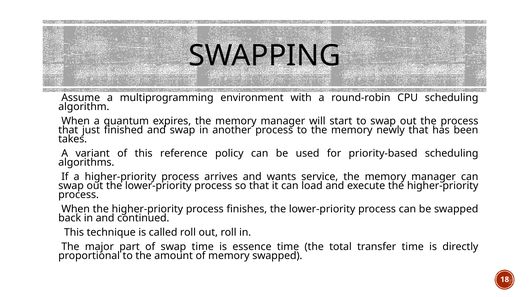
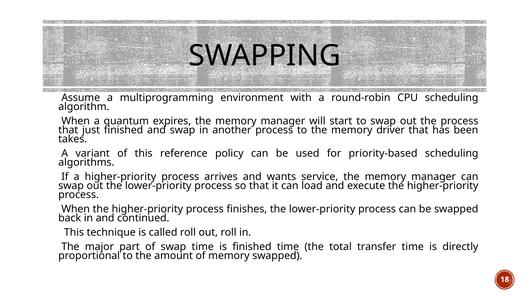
newly: newly -> driver
is essence: essence -> finished
